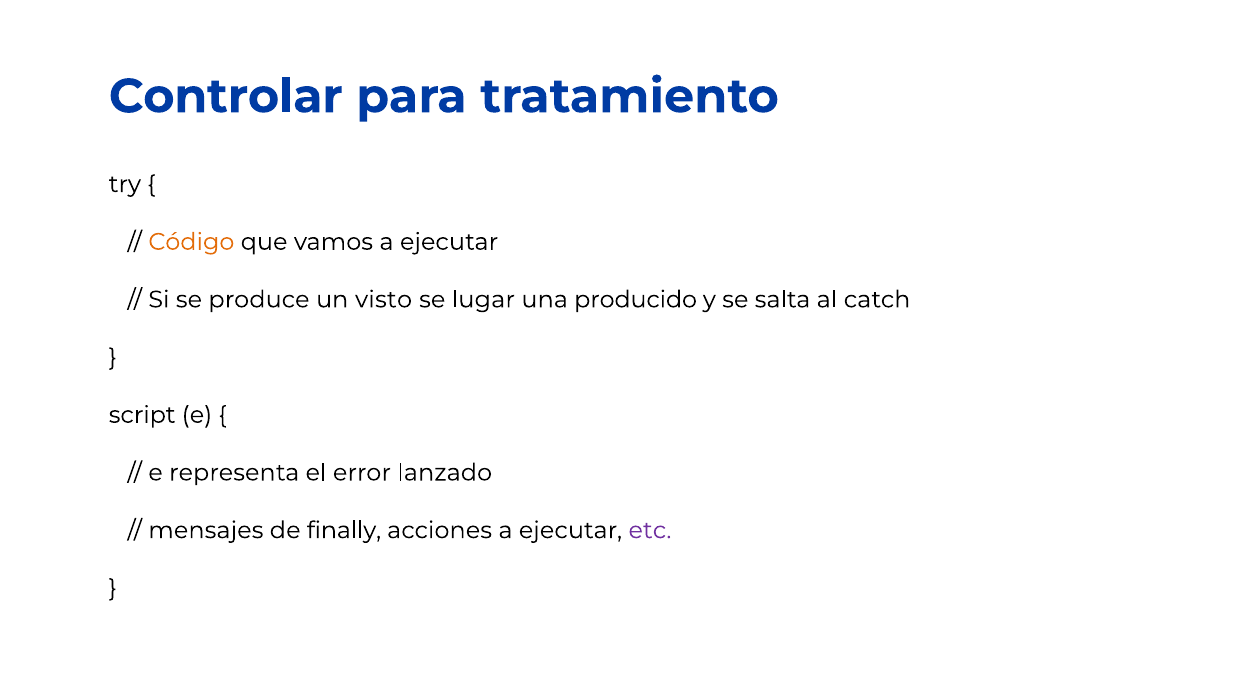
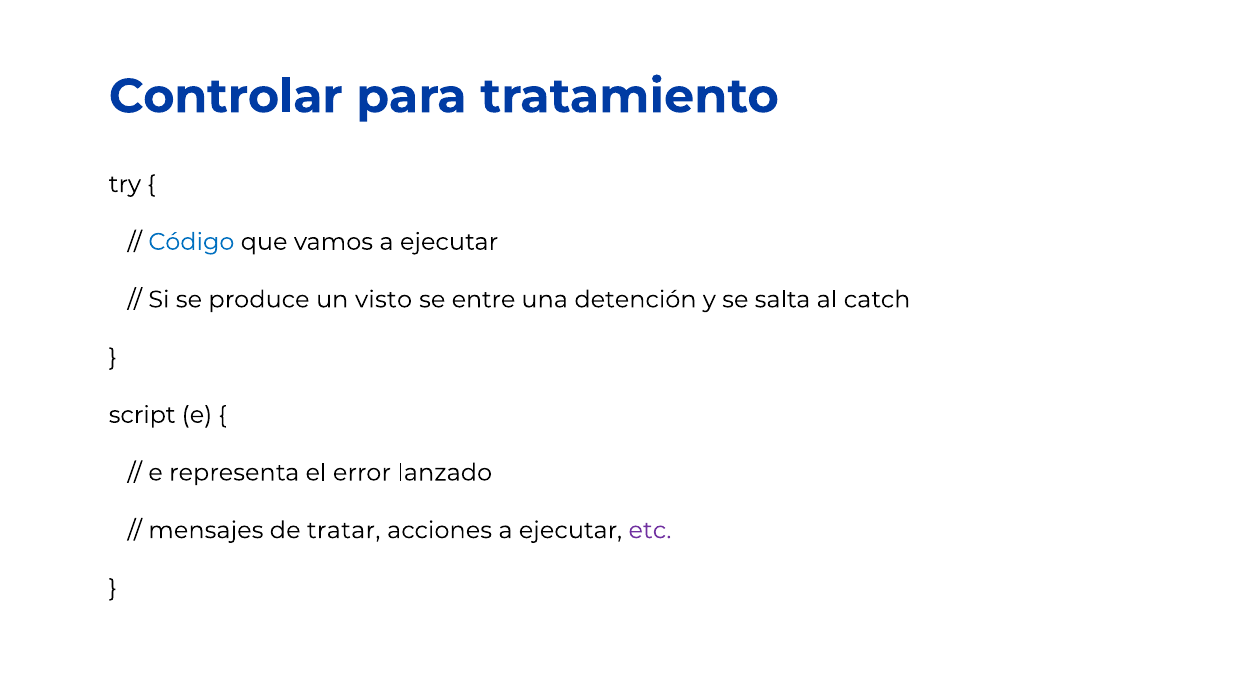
Código colour: orange -> blue
lugar: lugar -> entre
producido: producido -> detención
finally: finally -> tratar
